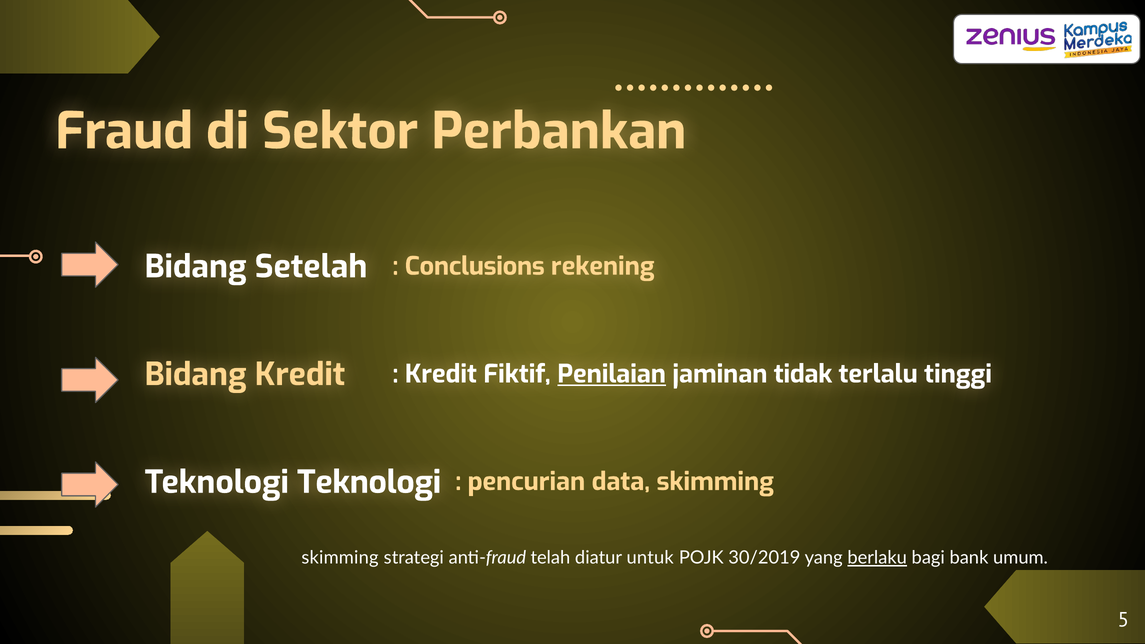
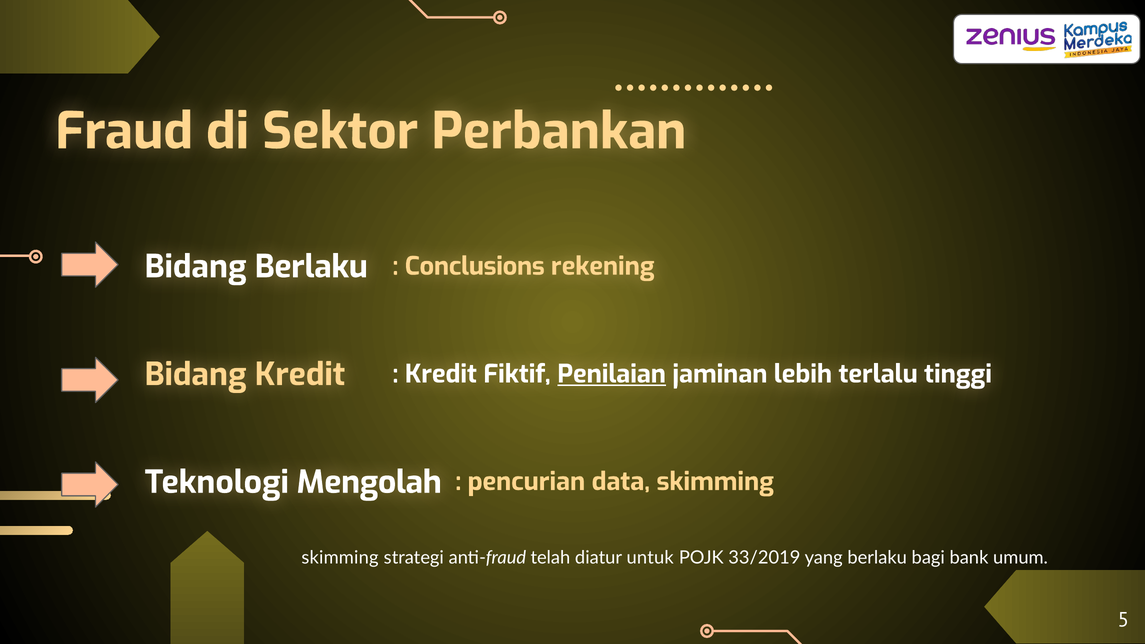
Bidang Setelah: Setelah -> Berlaku
tidak: tidak -> lebih
Teknologi Teknologi: Teknologi -> Mengolah
30/2019: 30/2019 -> 33/2019
berlaku at (877, 558) underline: present -> none
